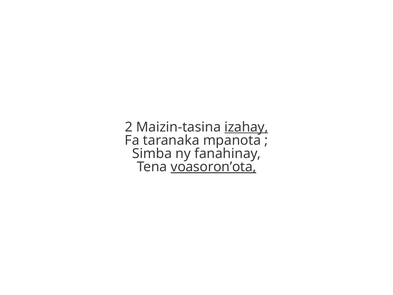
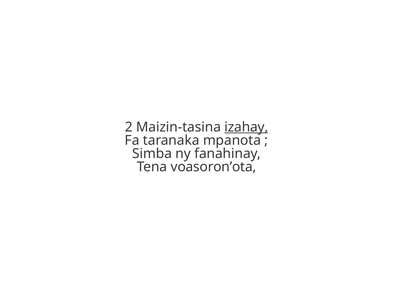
voasoron’ota underline: present -> none
